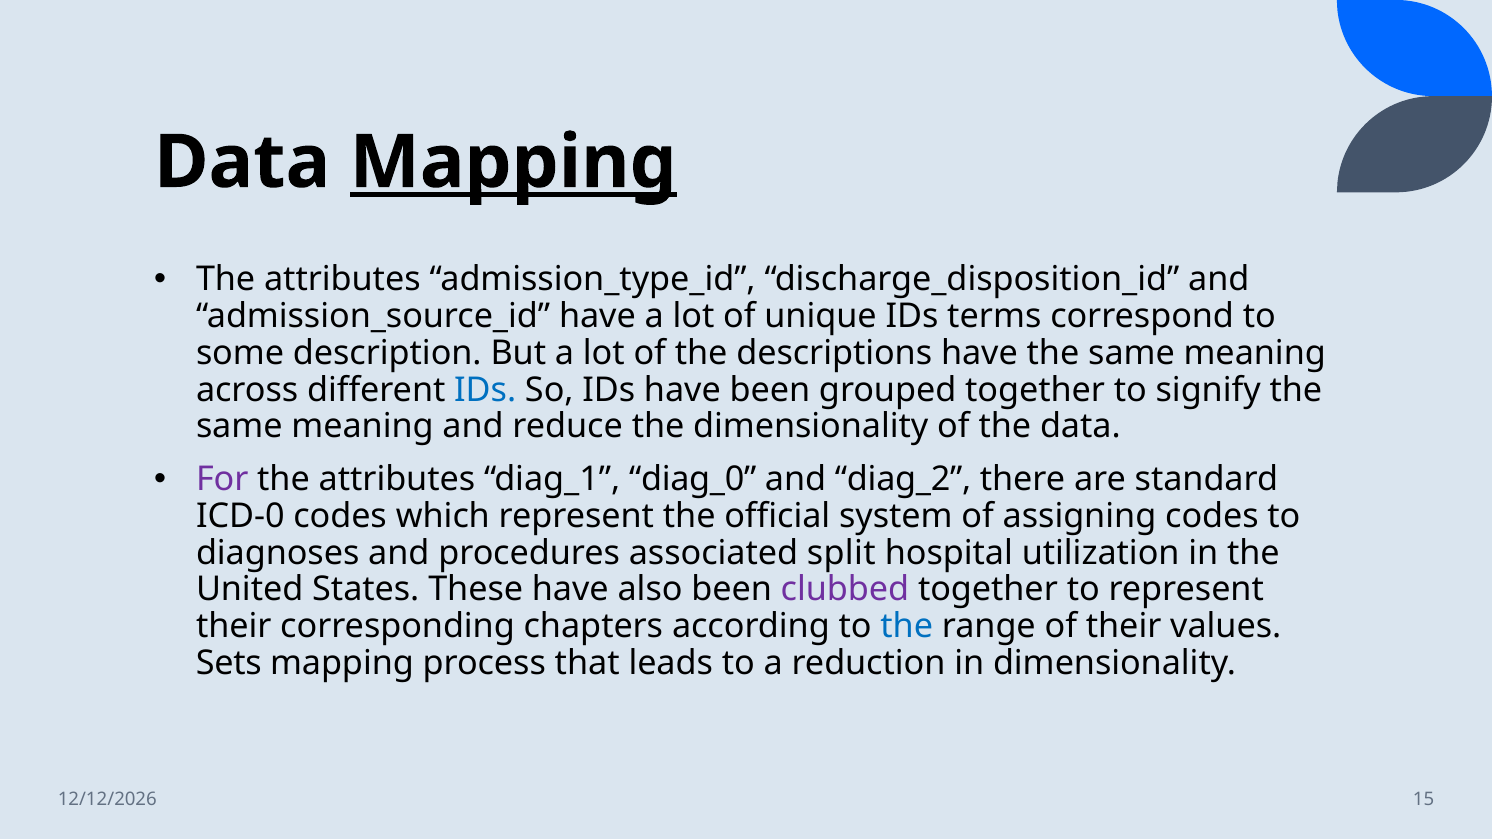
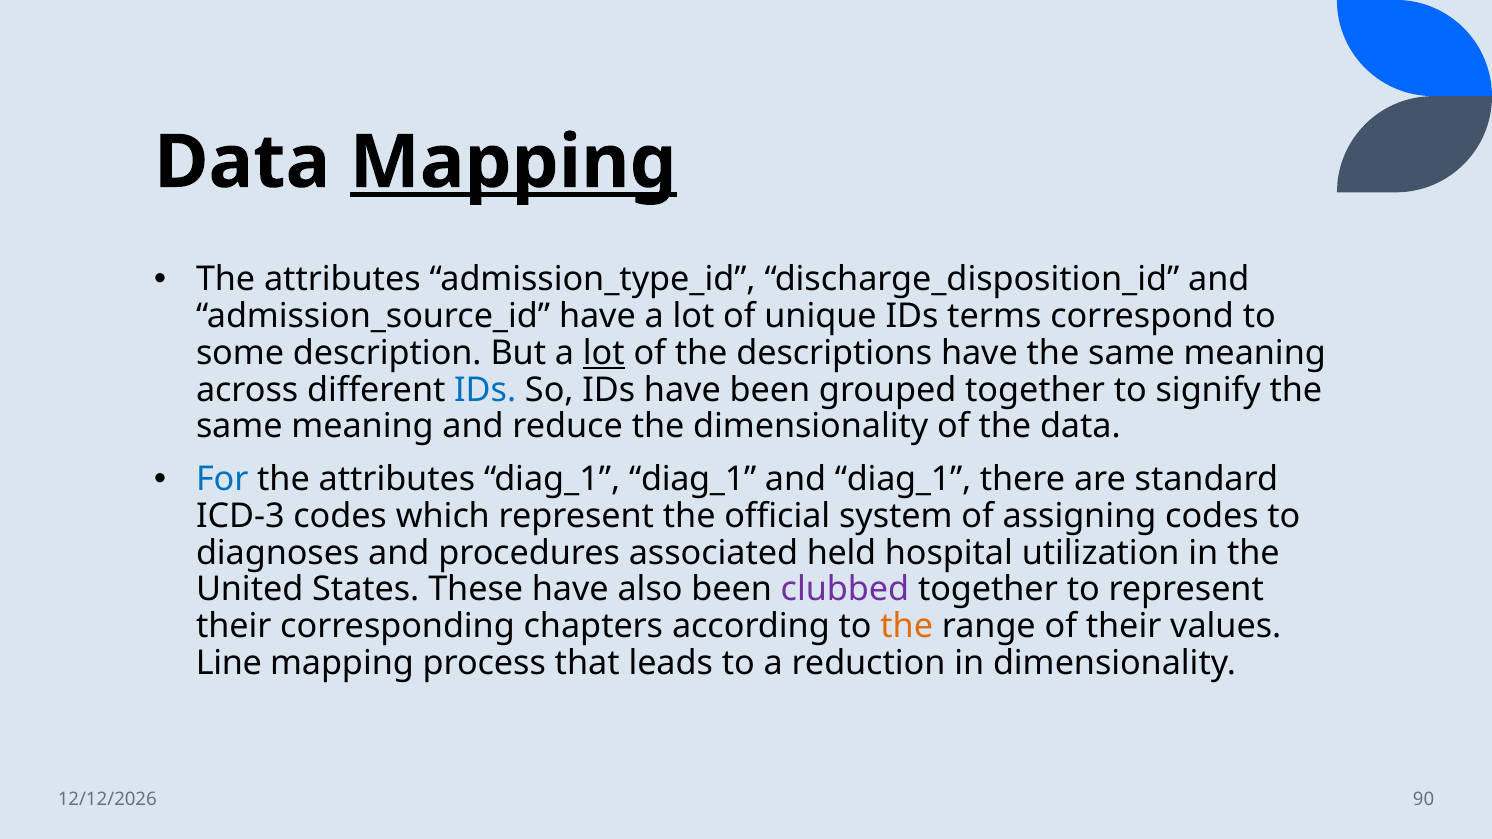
lot at (604, 353) underline: none -> present
For colour: purple -> blue
diag_1 diag_0: diag_0 -> diag_1
and diag_2: diag_2 -> diag_1
ICD-0: ICD-0 -> ICD-3
split: split -> held
the at (907, 627) colour: blue -> orange
Sets: Sets -> Line
15: 15 -> 90
